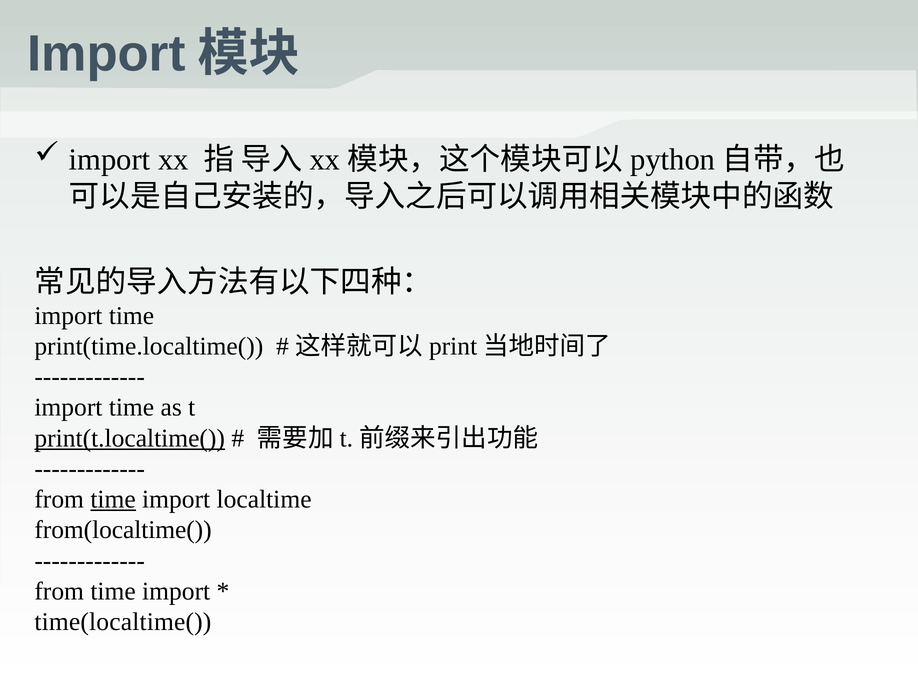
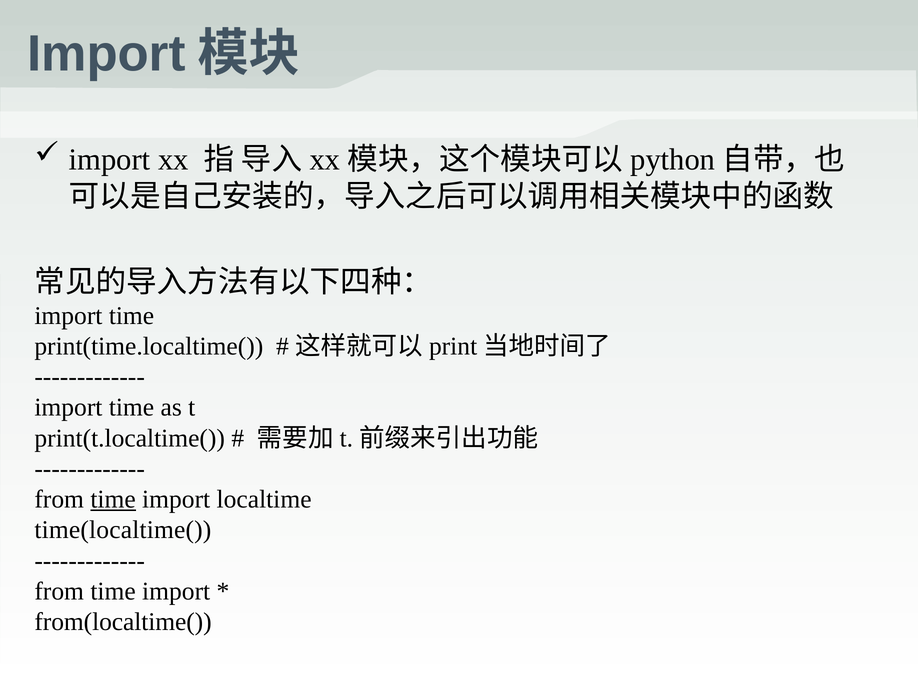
print(t.localtime( underline: present -> none
from(localtime(: from(localtime( -> time(localtime(
time(localtime(: time(localtime( -> from(localtime(
